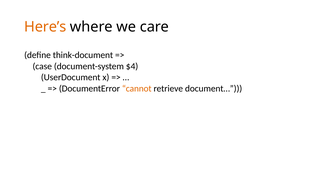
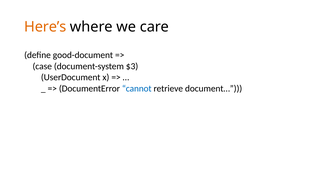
think-document: think-document -> good-document
$4: $4 -> $3
cannot colour: orange -> blue
